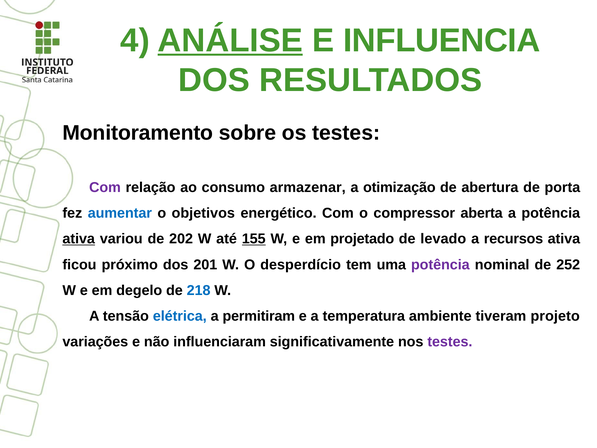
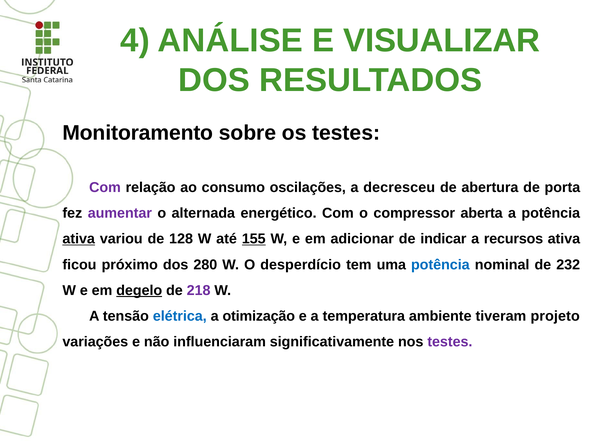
ANÁLISE underline: present -> none
INFLUENCIA: INFLUENCIA -> VISUALIZAR
armazenar: armazenar -> oscilações
otimização: otimização -> decresceu
aumentar colour: blue -> purple
objetivos: objetivos -> alternada
202: 202 -> 128
projetado: projetado -> adicionar
levado: levado -> indicar
201: 201 -> 280
potência at (440, 264) colour: purple -> blue
252: 252 -> 232
degelo underline: none -> present
218 colour: blue -> purple
permitiram: permitiram -> otimização
